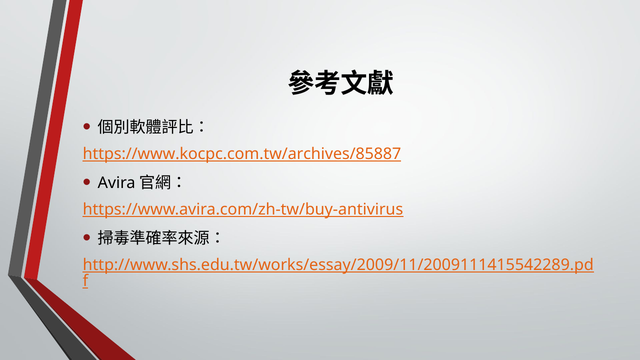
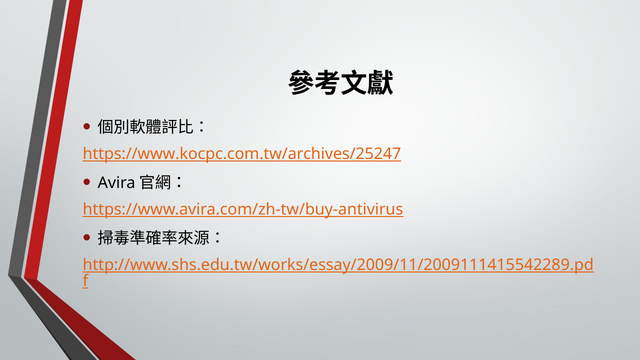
https://www.kocpc.com.tw/archives/85887: https://www.kocpc.com.tw/archives/85887 -> https://www.kocpc.com.tw/archives/25247
